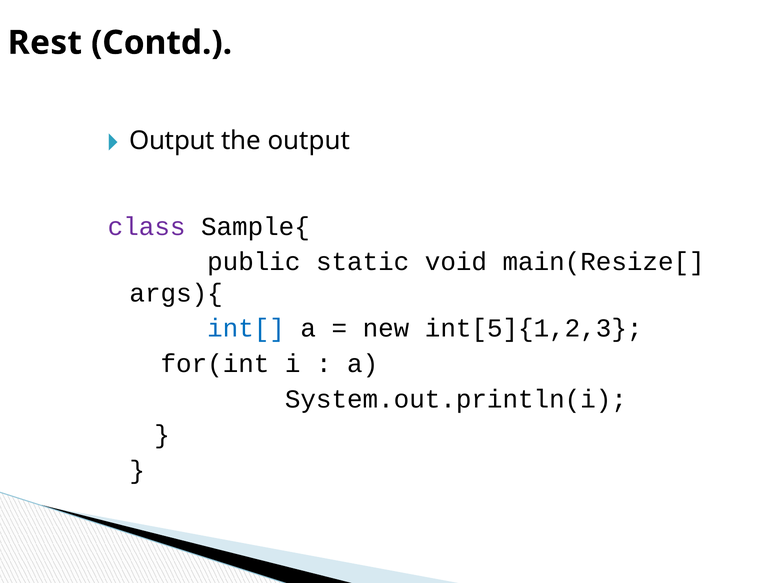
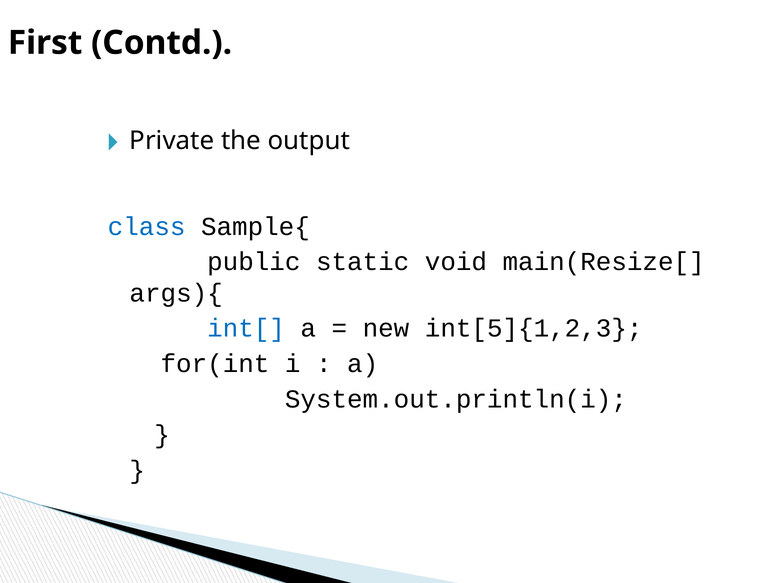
Rest: Rest -> First
Output at (172, 141): Output -> Private
class colour: purple -> blue
